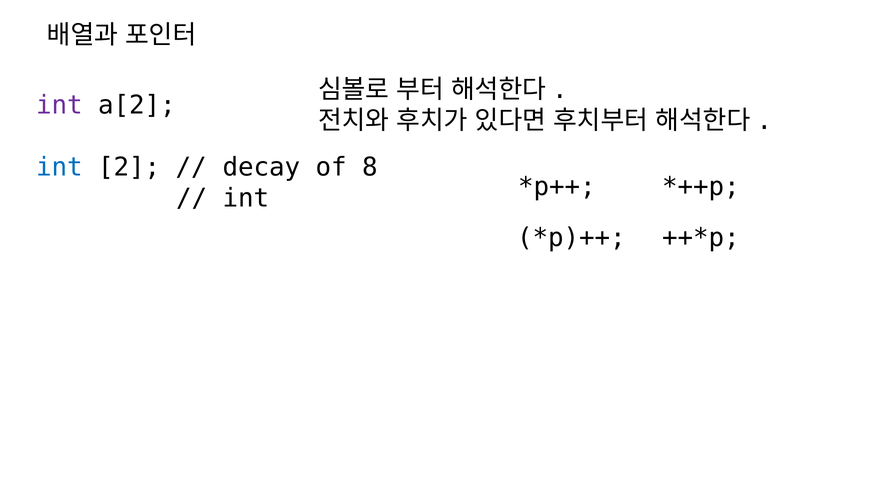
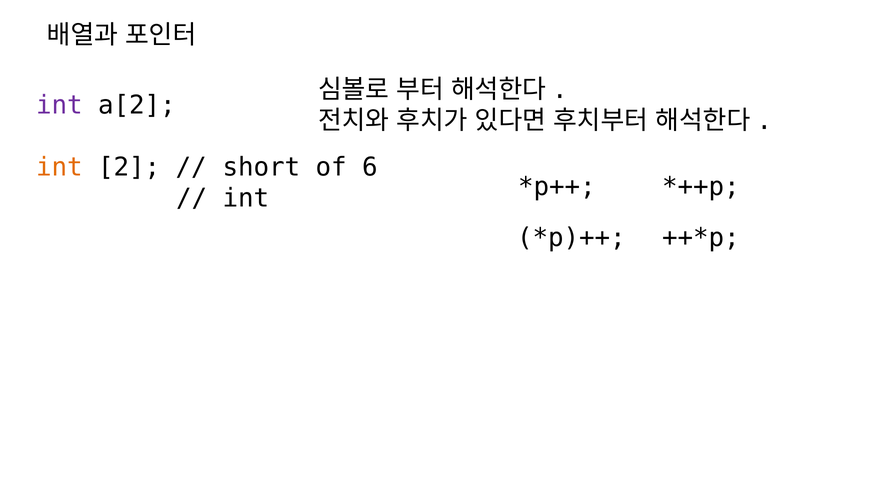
int at (60, 167) colour: blue -> orange
decay: decay -> short
8: 8 -> 6
